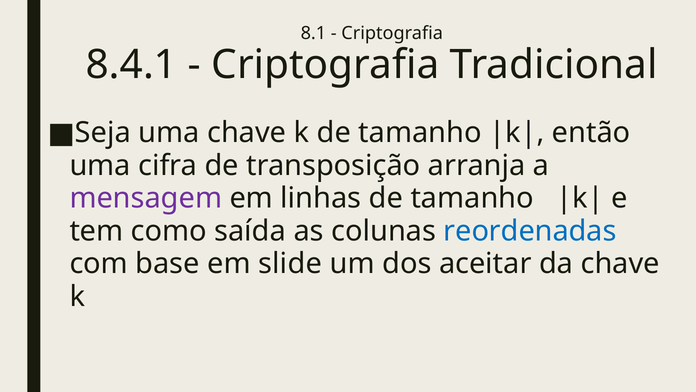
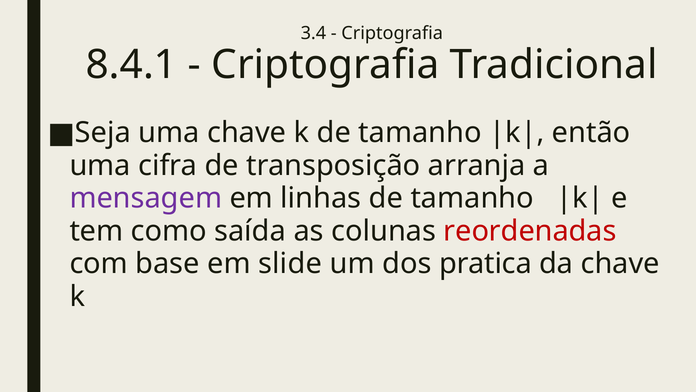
8.1: 8.1 -> 3.4
reordenadas colour: blue -> red
aceitar: aceitar -> pratica
